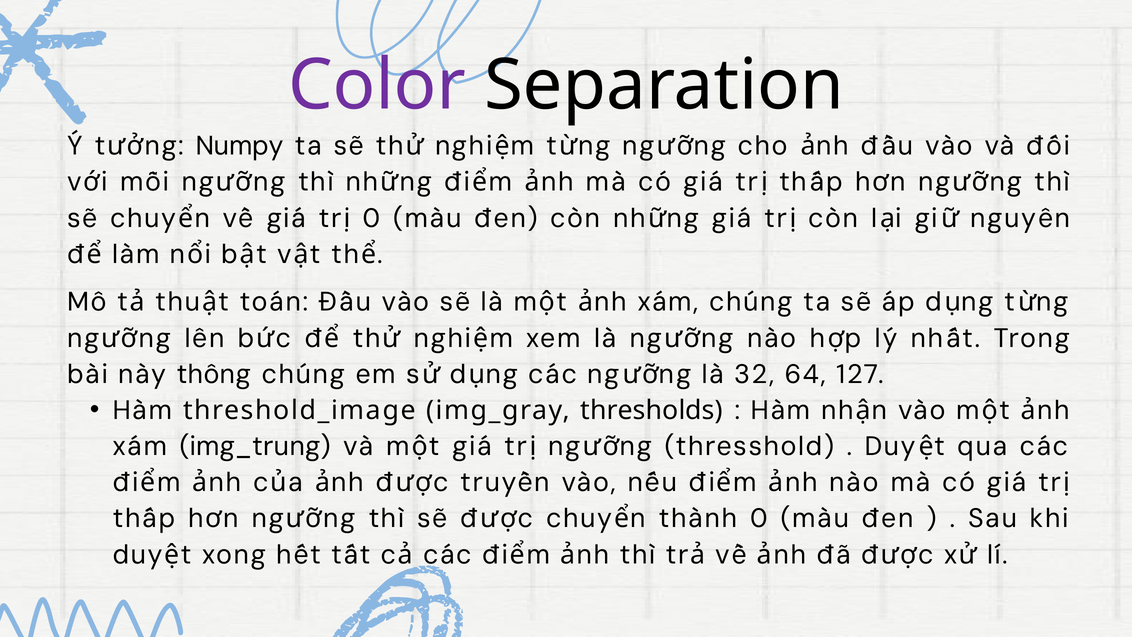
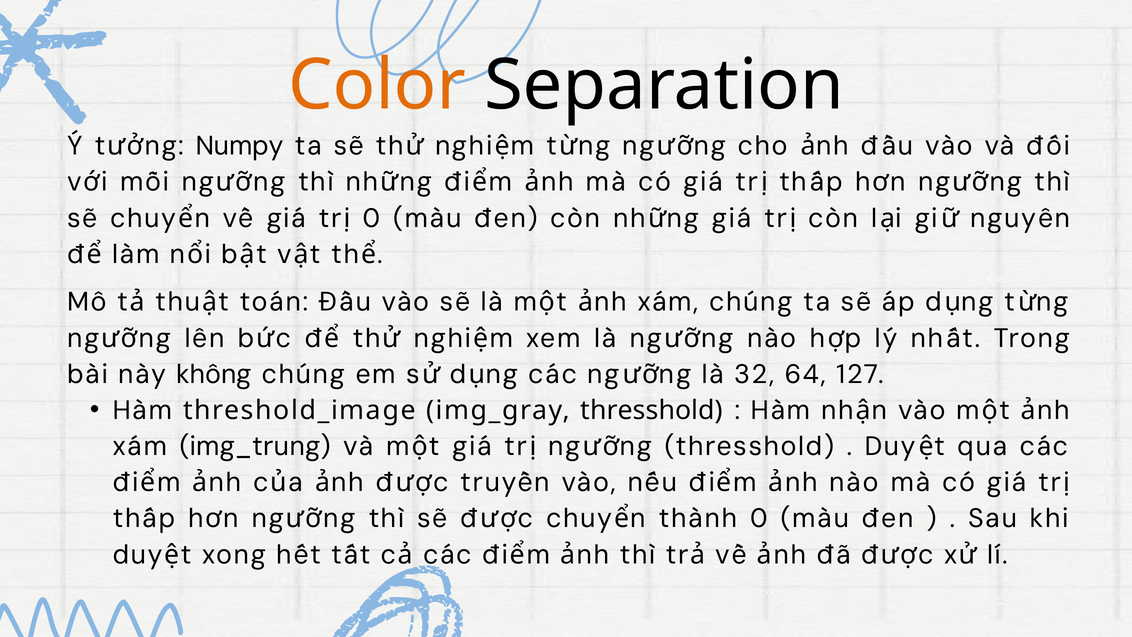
Color colour: purple -> orange
thông: thông -> không
img_gray thresholds: thresholds -> thresshold
